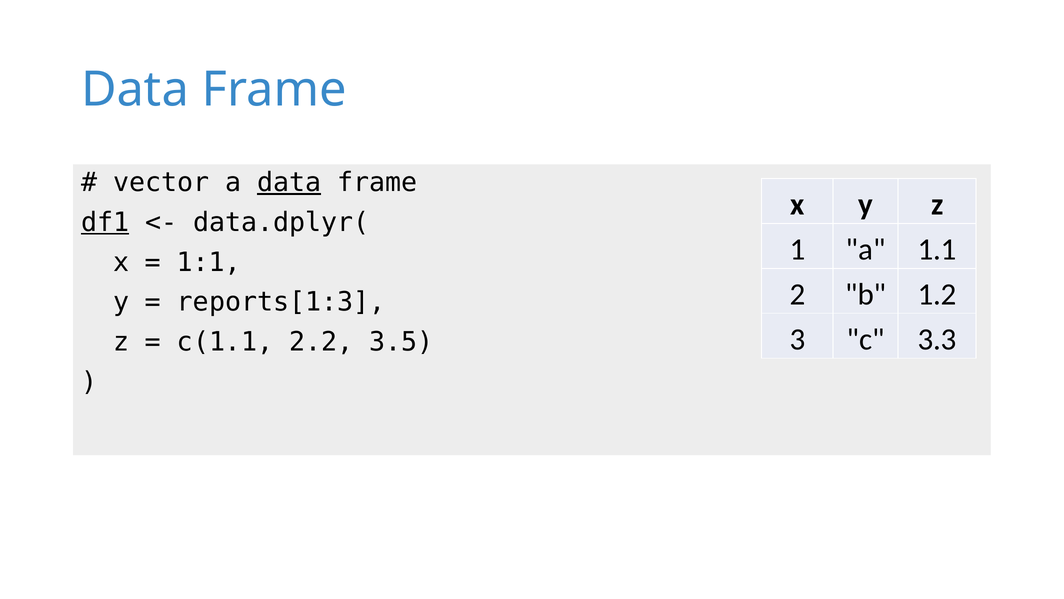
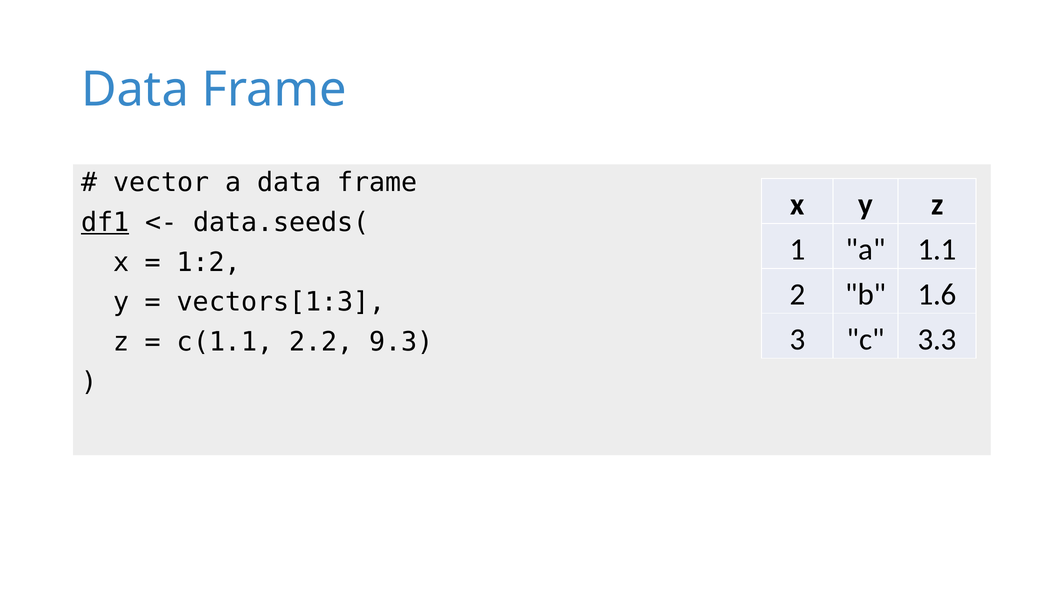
data at (289, 182) underline: present -> none
data.dplyr(: data.dplyr( -> data.seeds(
1:1: 1:1 -> 1:2
1.2: 1.2 -> 1.6
reports[1:3: reports[1:3 -> vectors[1:3
3.5: 3.5 -> 9.3
